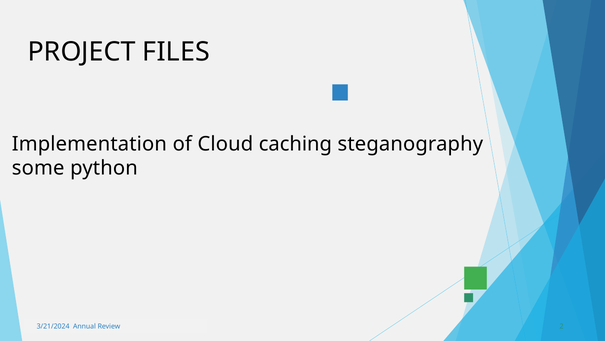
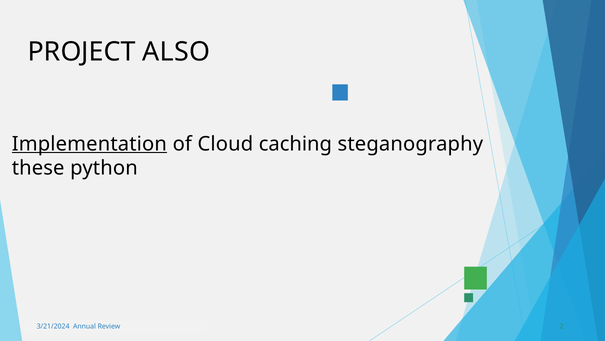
FILES: FILES -> ALSO
Implementation underline: none -> present
some: some -> these
